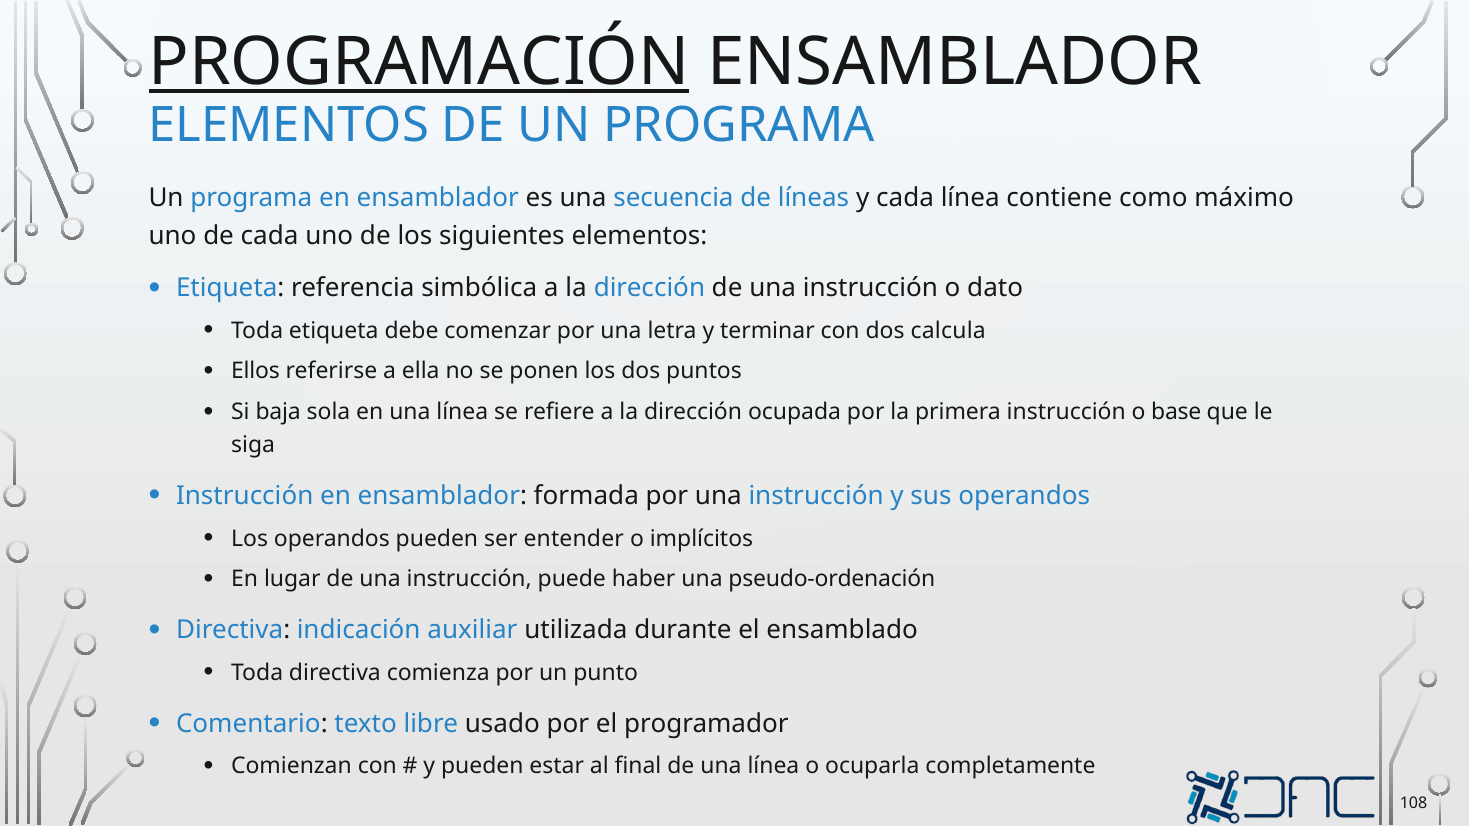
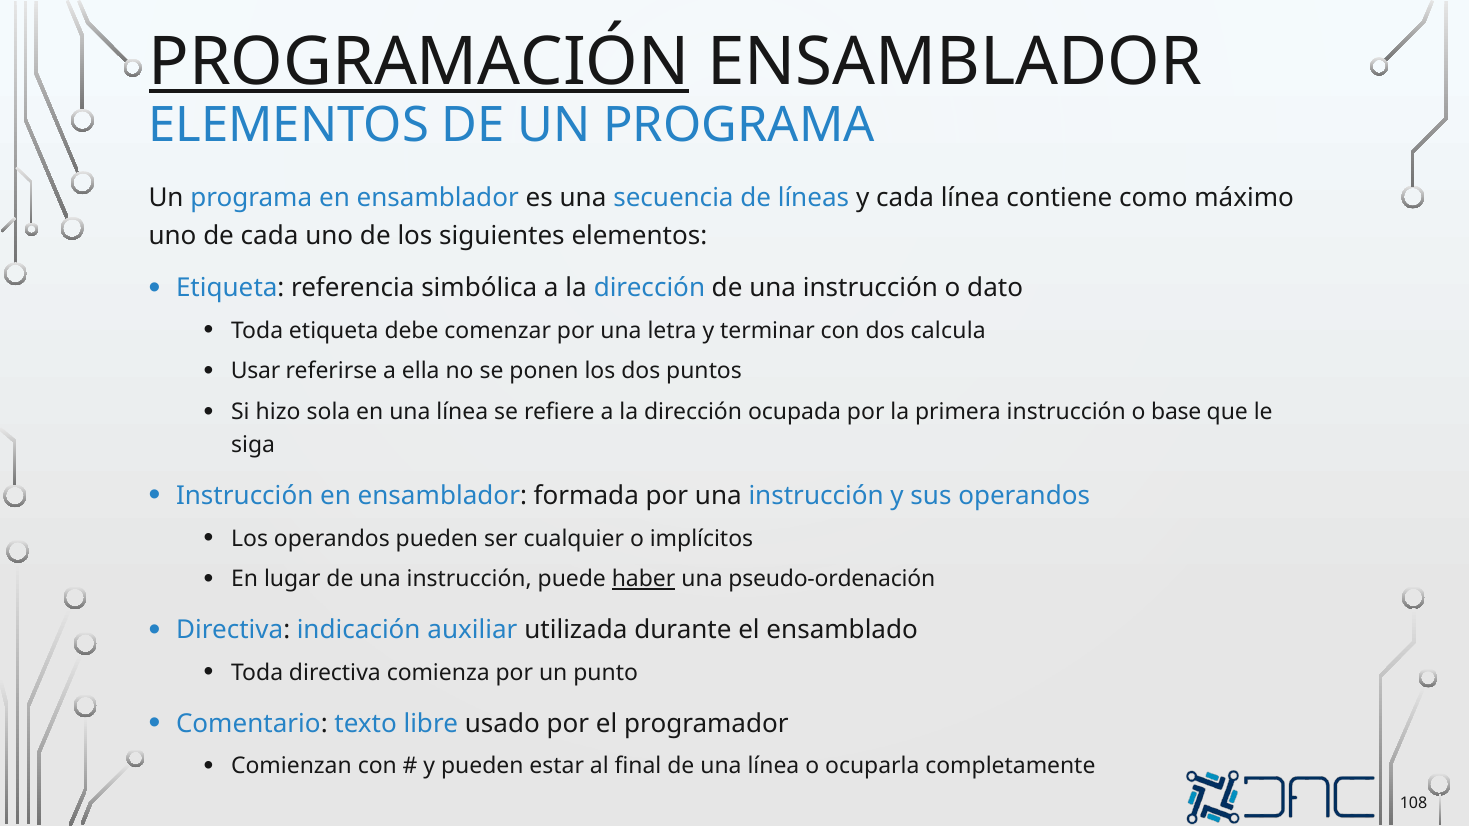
Ellos: Ellos -> Usar
baja: baja -> hizo
entender: entender -> cualquier
haber underline: none -> present
